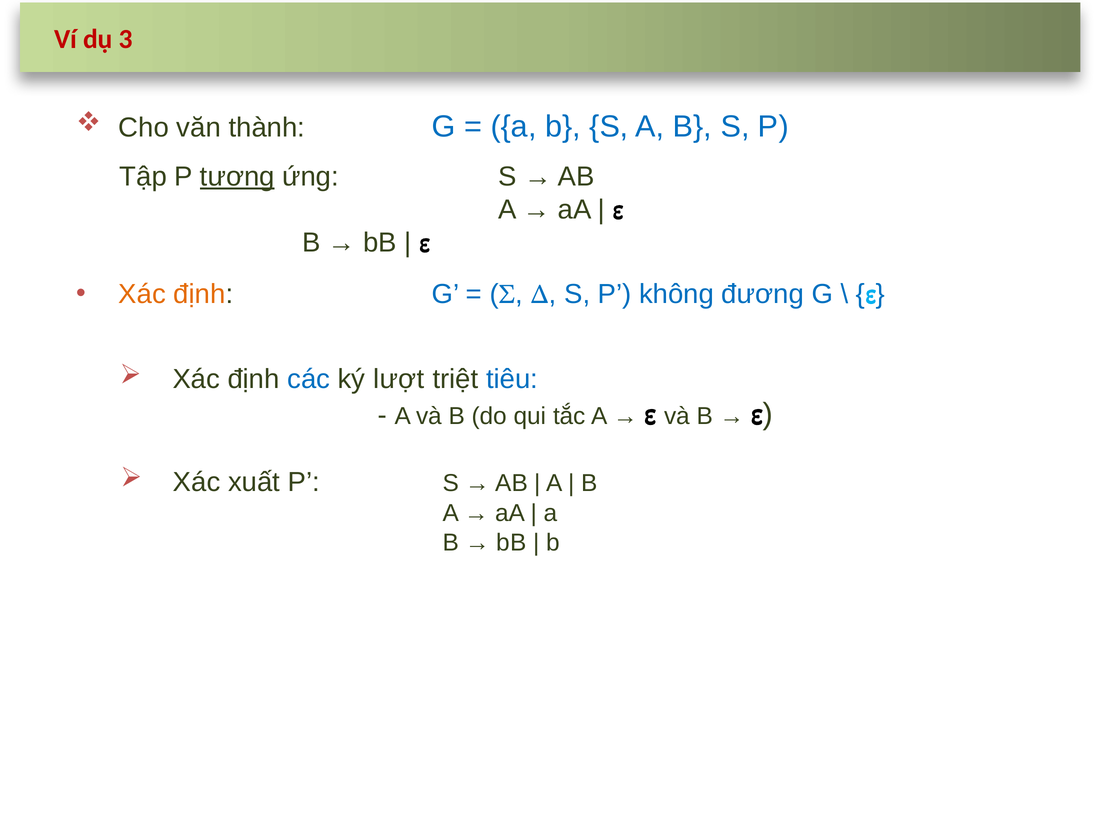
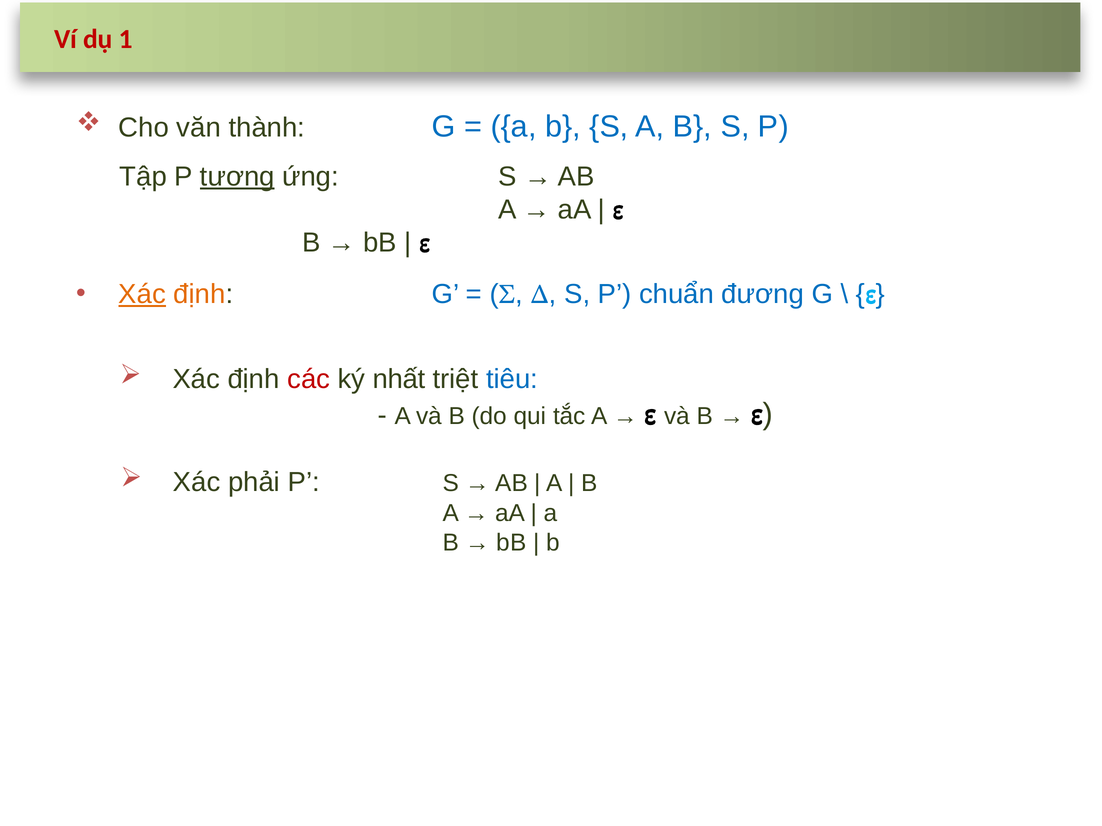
3: 3 -> 1
Xác at (142, 294) underline: none -> present
không: không -> chuẩn
các colour: blue -> red
lượt: lượt -> nhất
xuất: xuất -> phải
